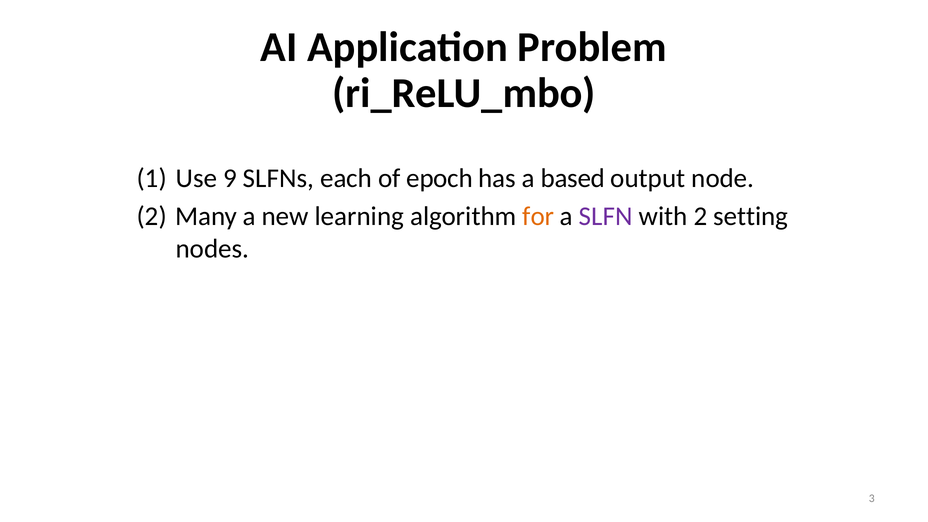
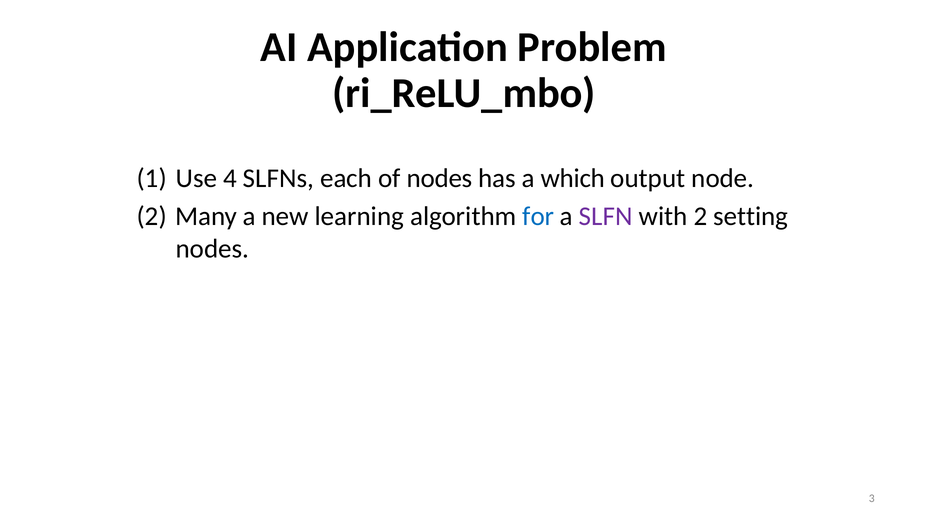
9: 9 -> 4
of epoch: epoch -> nodes
based: based -> which
for colour: orange -> blue
